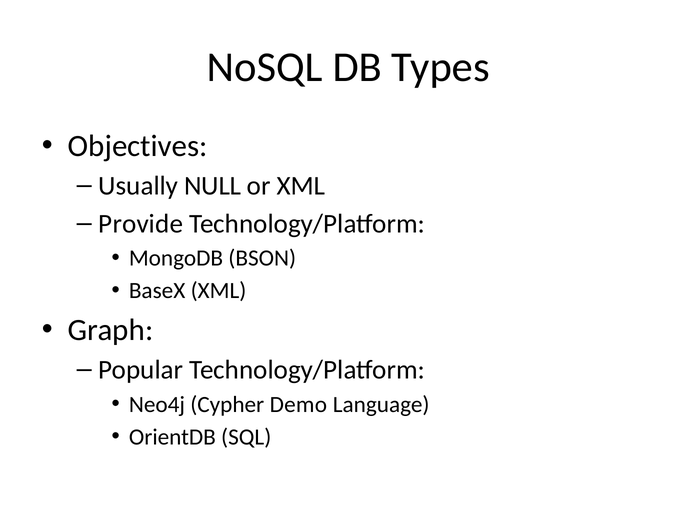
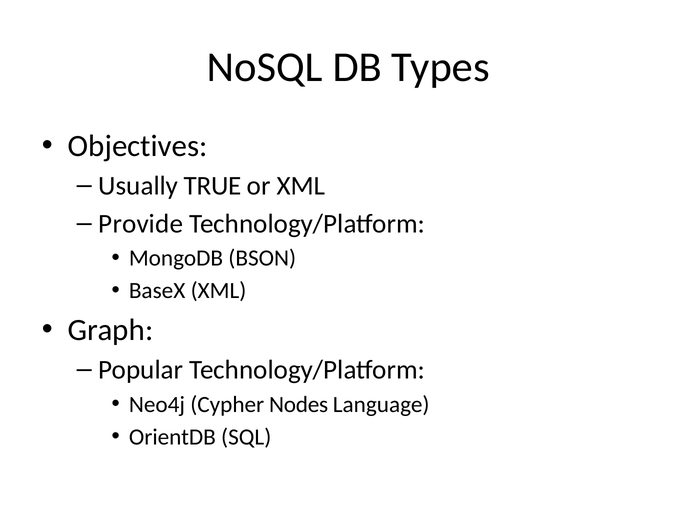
NULL: NULL -> TRUE
Demo: Demo -> Nodes
